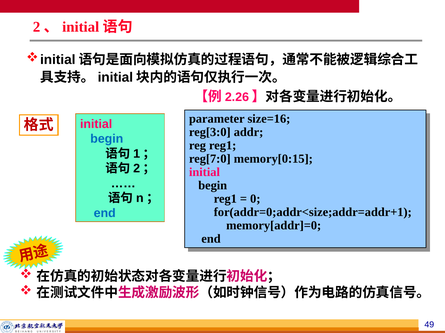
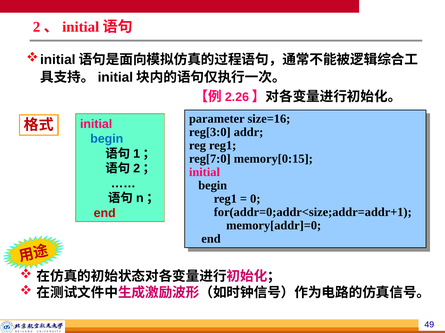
end at (105, 213) colour: blue -> red
